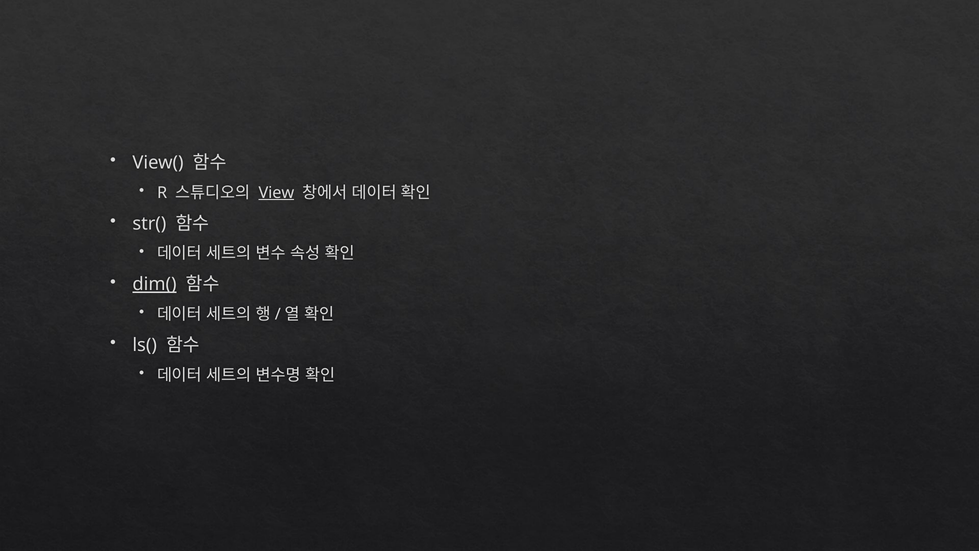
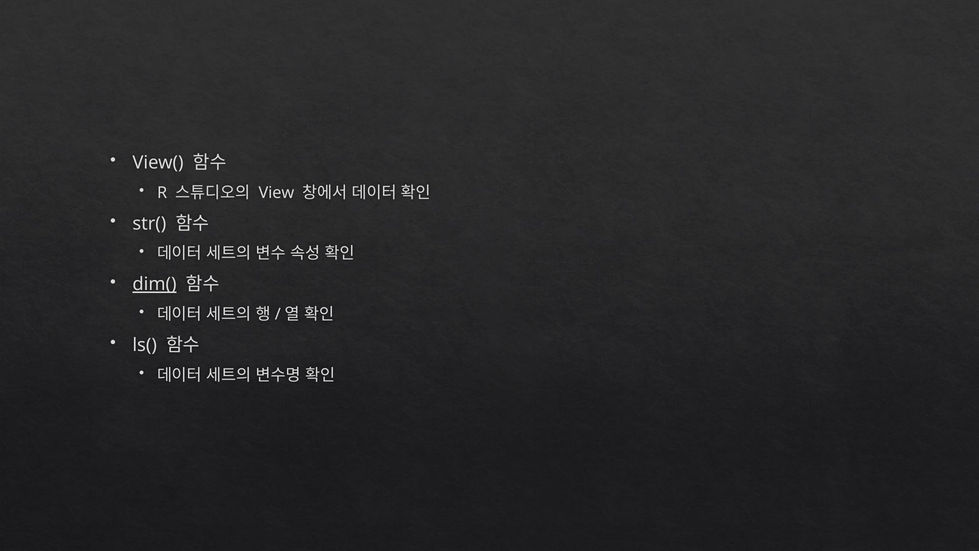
View underline: present -> none
